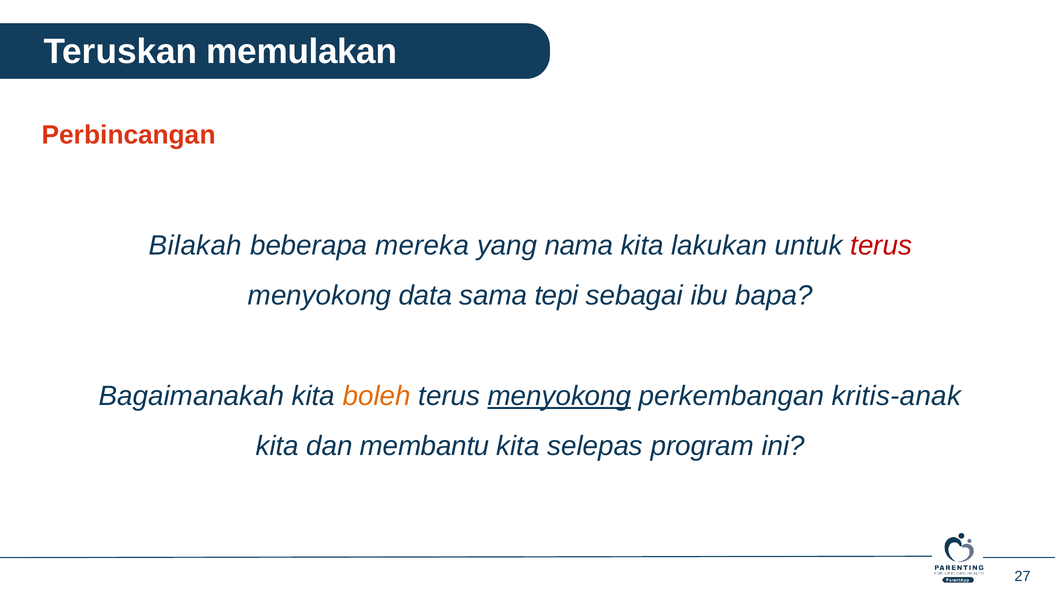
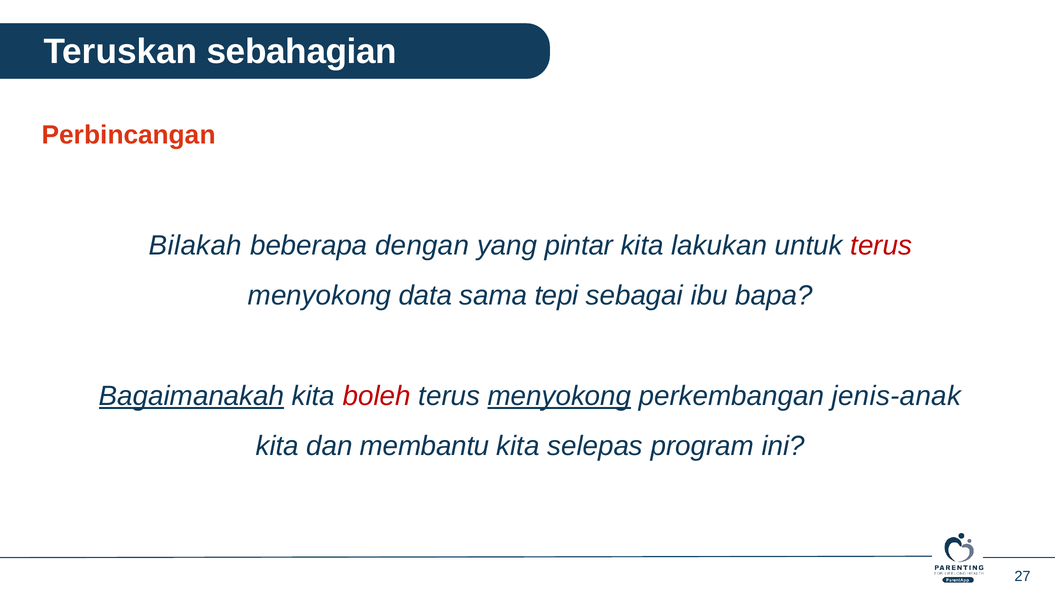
memulakan: memulakan -> sebahagian
mereka: mereka -> dengan
nama: nama -> pintar
Bagaimanakah underline: none -> present
boleh colour: orange -> red
kritis-anak: kritis-anak -> jenis-anak
